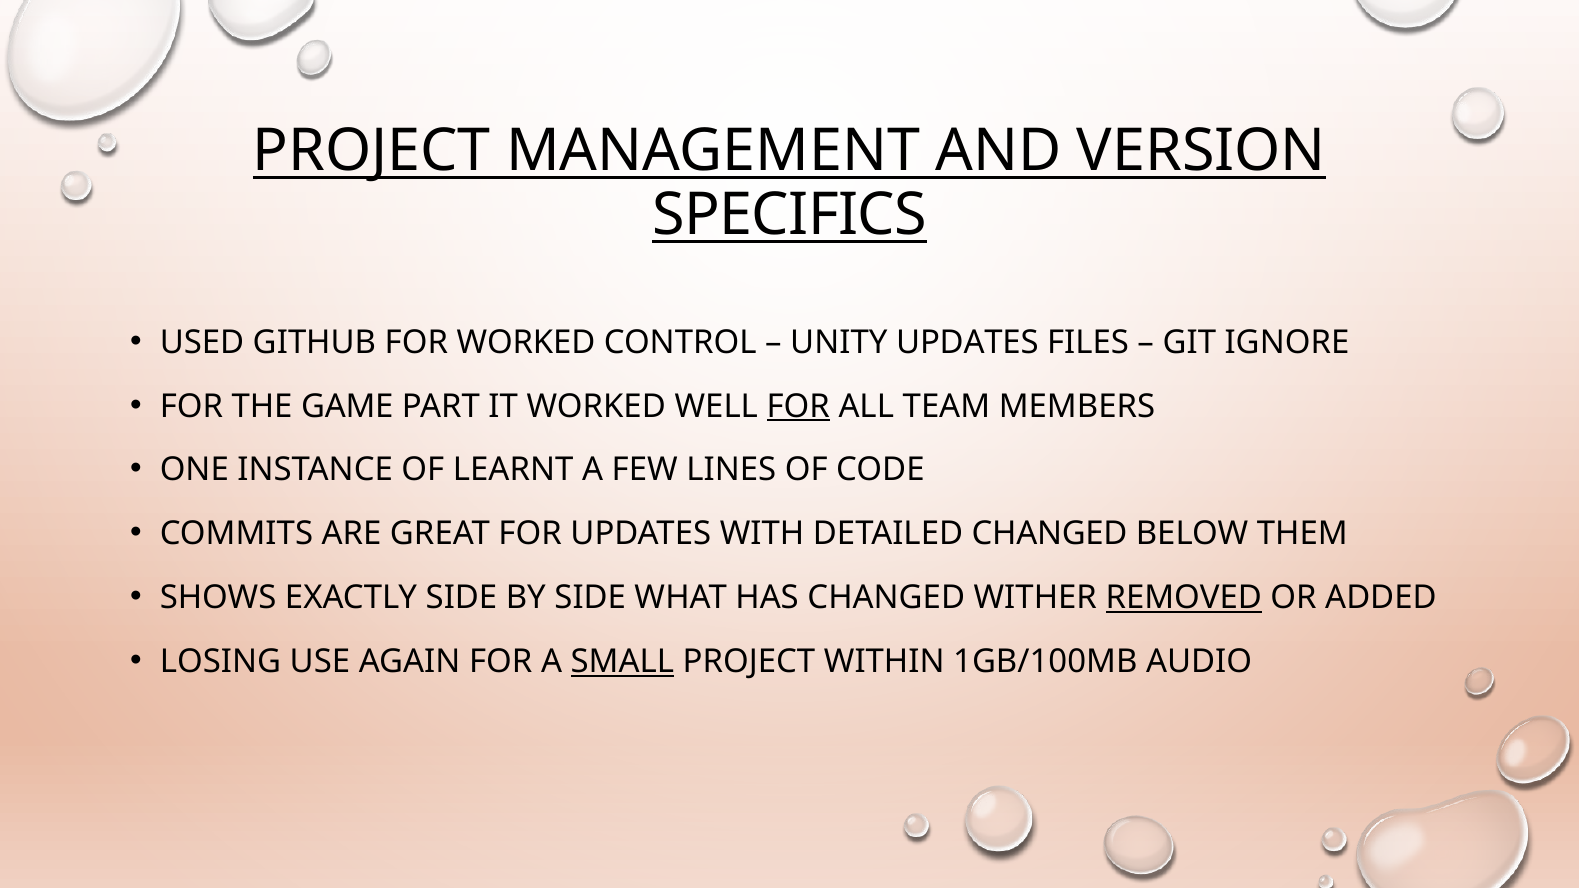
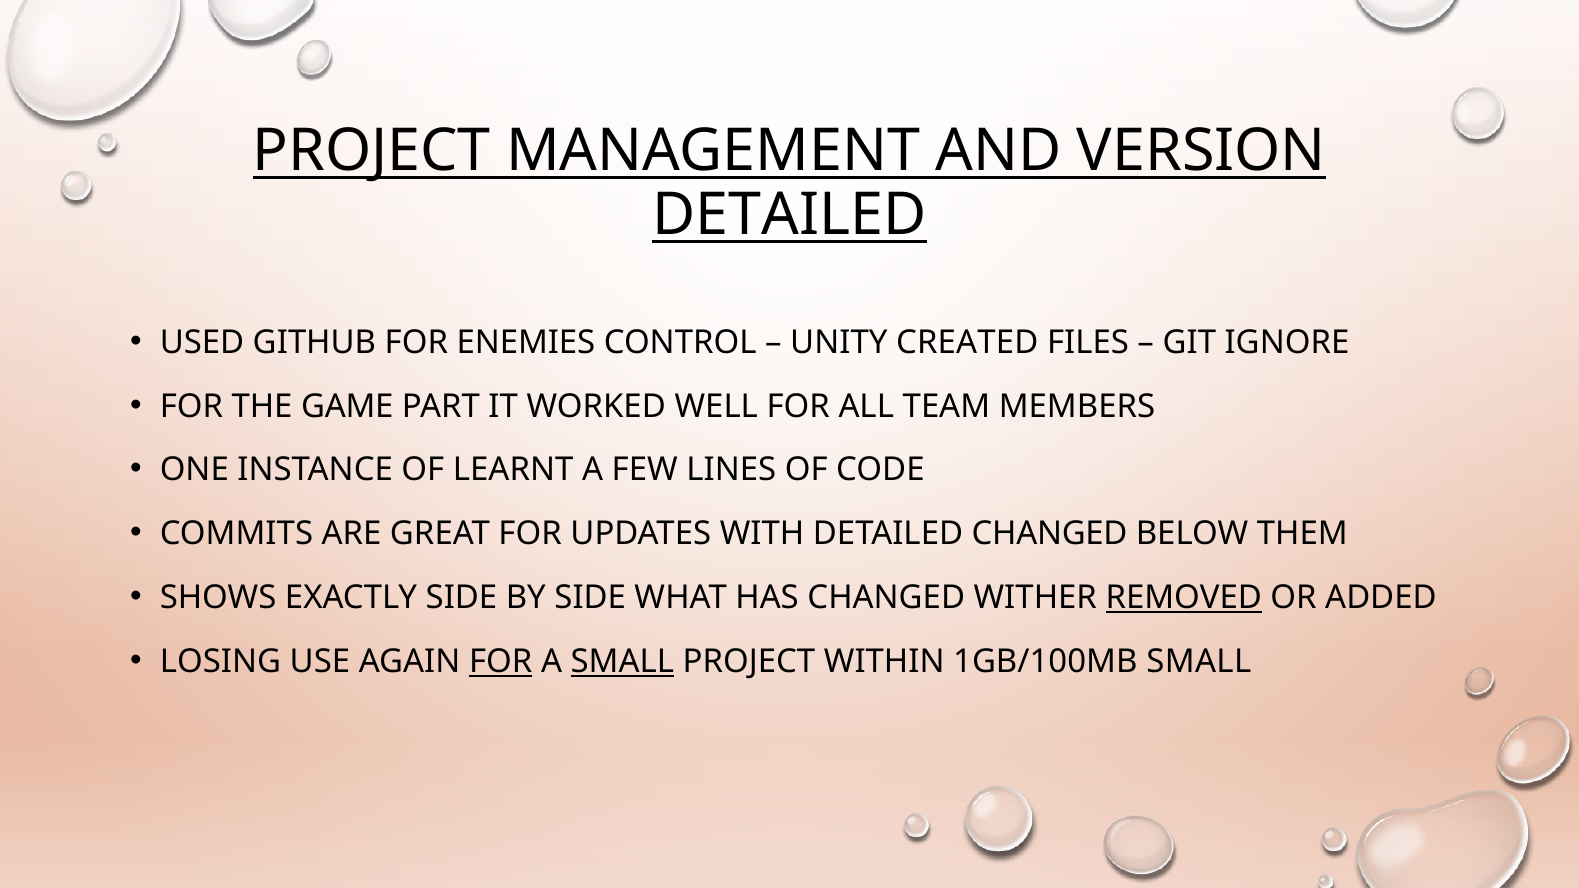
SPECIFICS at (790, 215): SPECIFICS -> DETAILED
FOR WORKED: WORKED -> ENEMIES
UNITY UPDATES: UPDATES -> CREATED
FOR at (798, 406) underline: present -> none
FOR at (501, 662) underline: none -> present
1GB/100MB AUDIO: AUDIO -> SMALL
